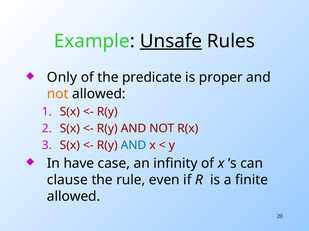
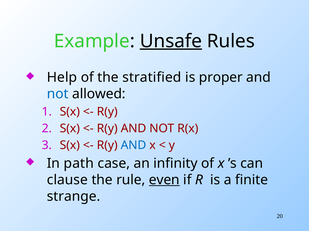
Only: Only -> Help
predicate: predicate -> stratified
not at (58, 94) colour: orange -> blue
have: have -> path
even underline: none -> present
allowed at (74, 197): allowed -> strange
